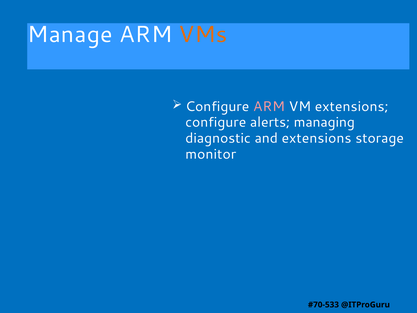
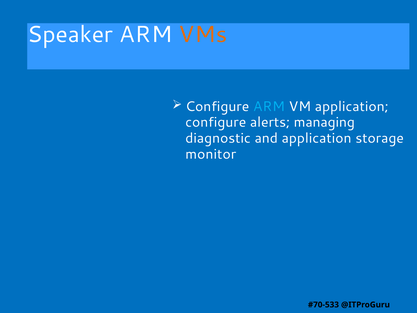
Manage: Manage -> Speaker
ARM at (269, 106) colour: pink -> light blue
VM extensions: extensions -> application
and extensions: extensions -> application
